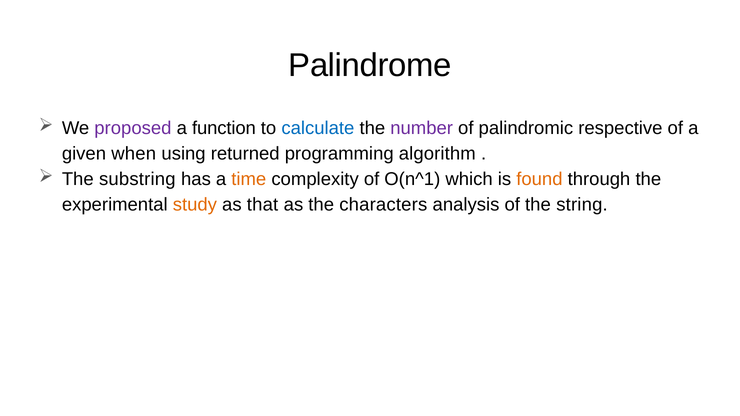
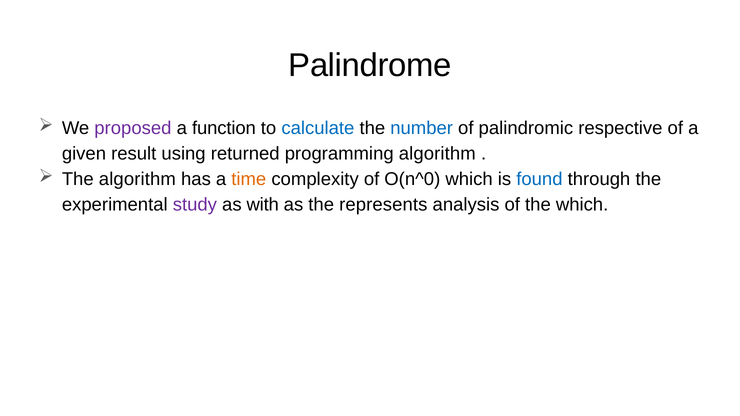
number colour: purple -> blue
when: when -> result
The substring: substring -> algorithm
O(n^1: O(n^1 -> O(n^0
found colour: orange -> blue
study colour: orange -> purple
that: that -> with
characters: characters -> represents
the string: string -> which
